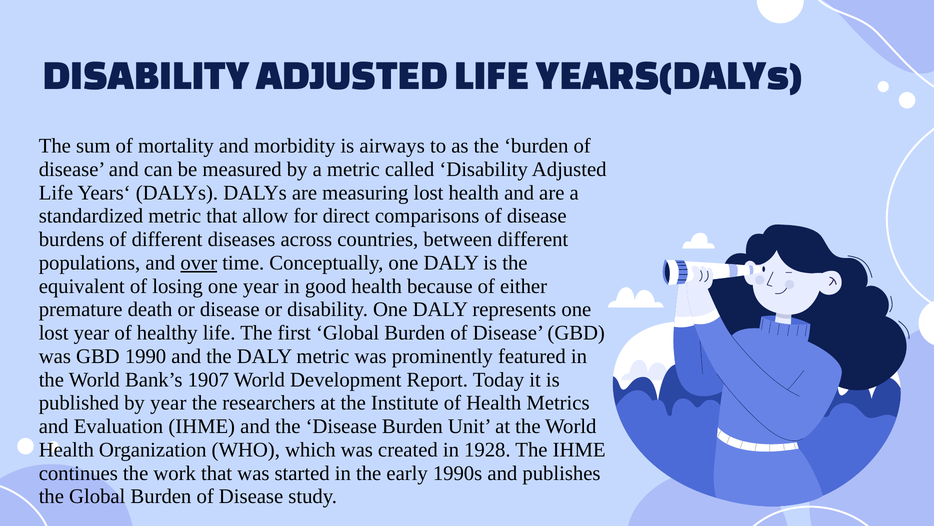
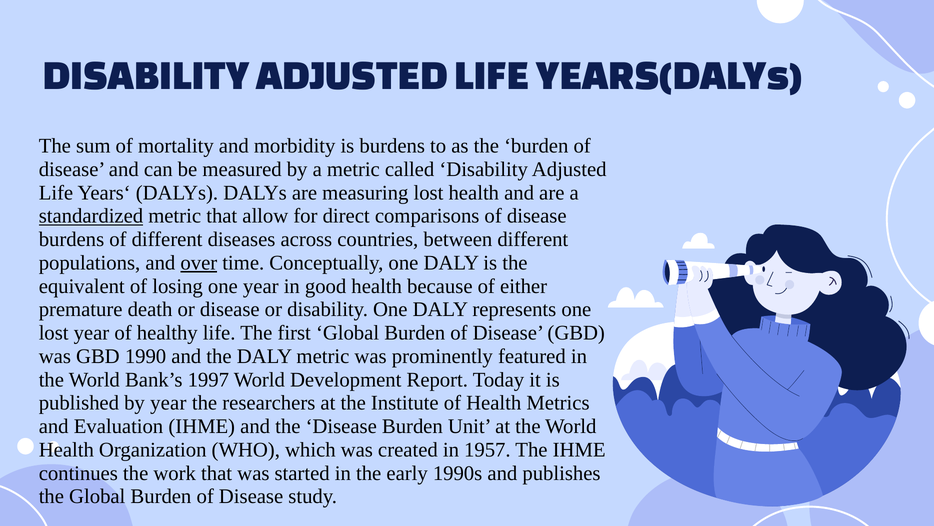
is airways: airways -> burdens
standardized underline: none -> present
1907: 1907 -> 1997
1928: 1928 -> 1957
